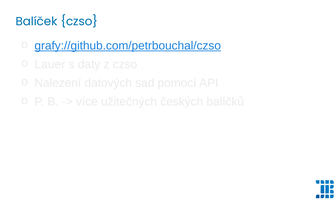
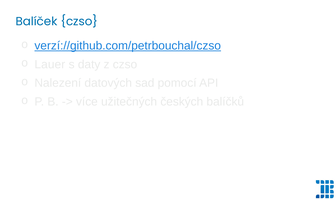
grafy://github.com/petrbouchal/czso: grafy://github.com/petrbouchal/czso -> verzí://github.com/petrbouchal/czso
